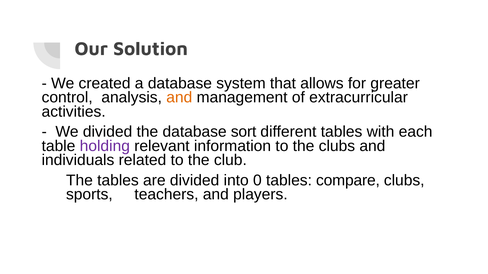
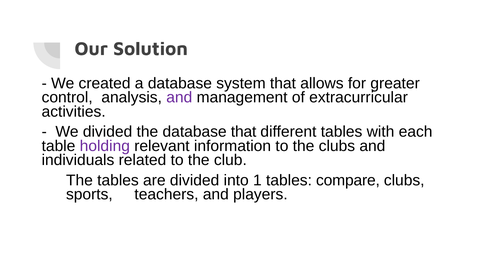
and at (179, 98) colour: orange -> purple
database sort: sort -> that
0: 0 -> 1
